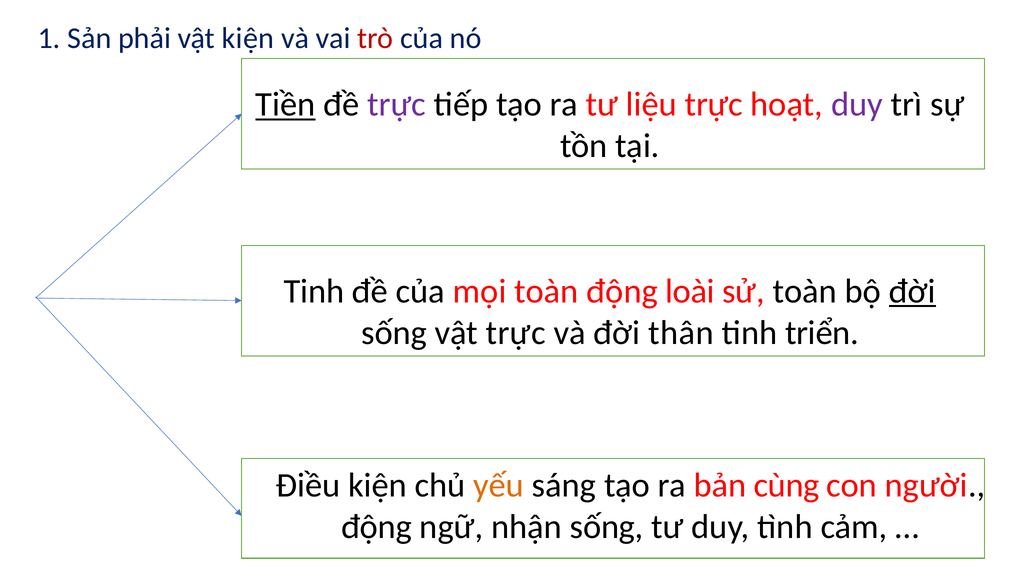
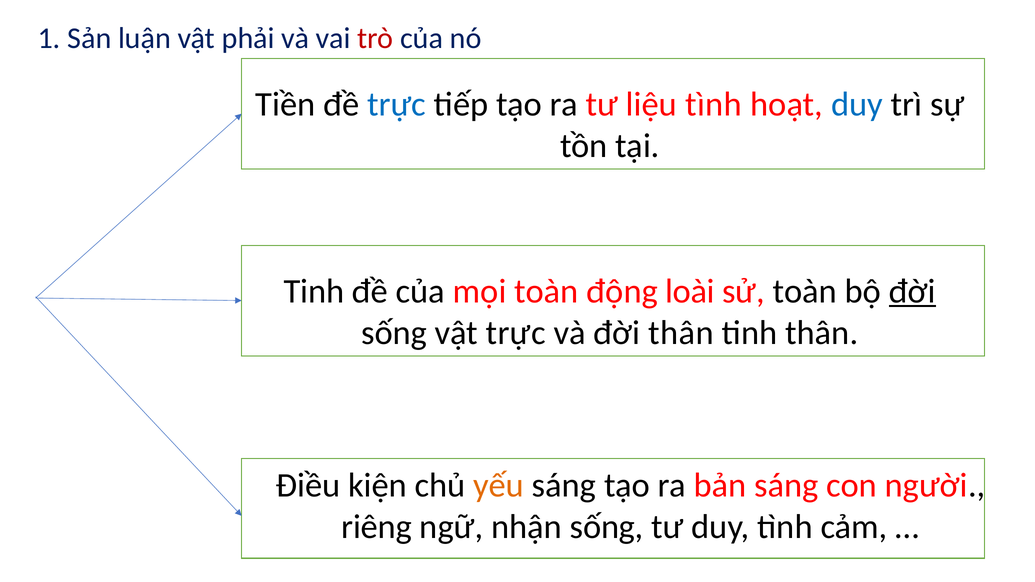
phải: phải -> luận
vật kiện: kiện -> phải
Tiền underline: present -> none
trực at (397, 105) colour: purple -> blue
liệu trực: trực -> tình
duy at (857, 105) colour: purple -> blue
tinh triển: triển -> thân
bản cùng: cùng -> sáng
động at (377, 527): động -> riêng
